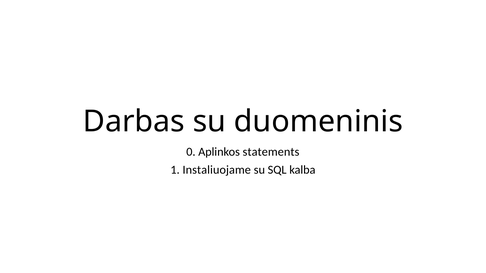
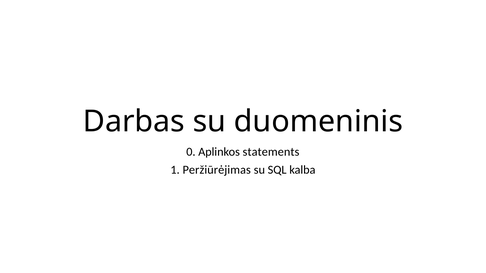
Instaliuojame: Instaliuojame -> Peržiūrėjimas
